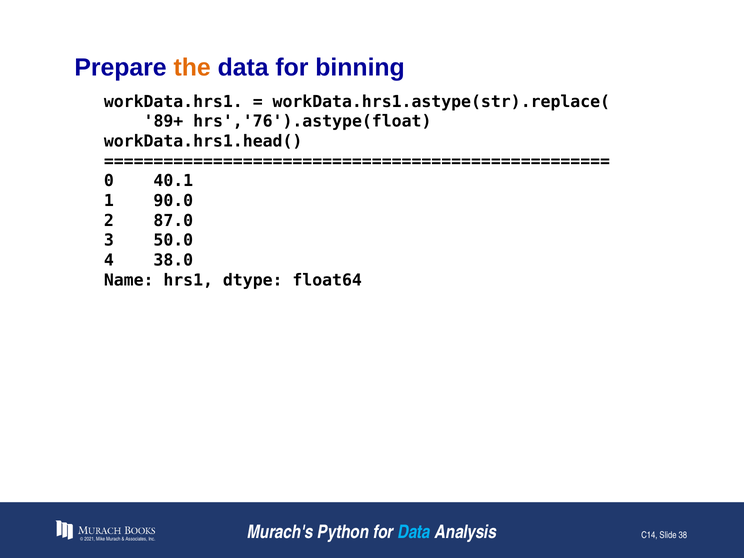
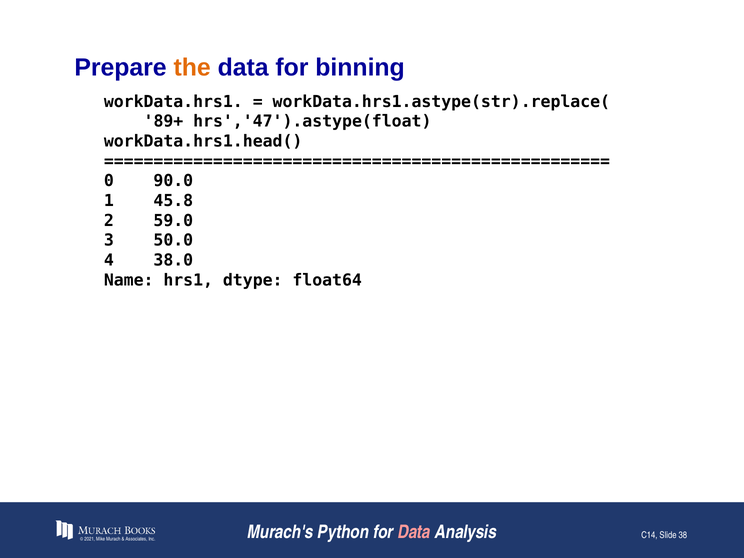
hrs','76').astype(float: hrs','76').astype(float -> hrs','47').astype(float
40.1: 40.1 -> 90.0
90.0: 90.0 -> 45.8
87.0: 87.0 -> 59.0
Data at (414, 532) colour: light blue -> pink
